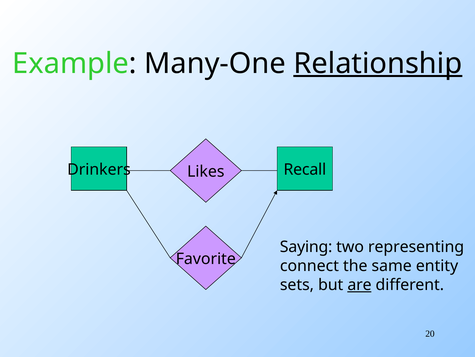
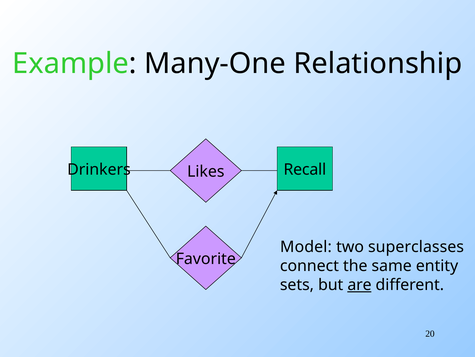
Relationship underline: present -> none
Saying: Saying -> Model
representing: representing -> superclasses
